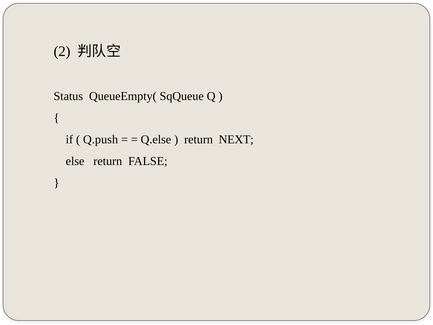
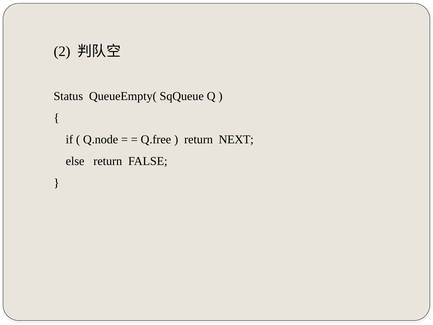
Q.push: Q.push -> Q.node
Q.else: Q.else -> Q.free
